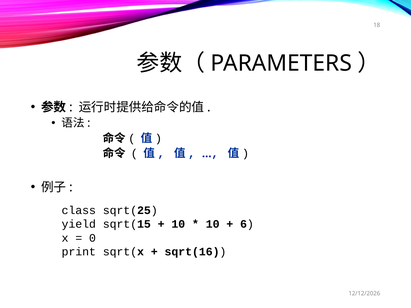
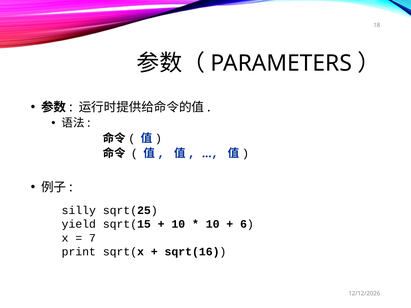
class: class -> silly
0: 0 -> 7
